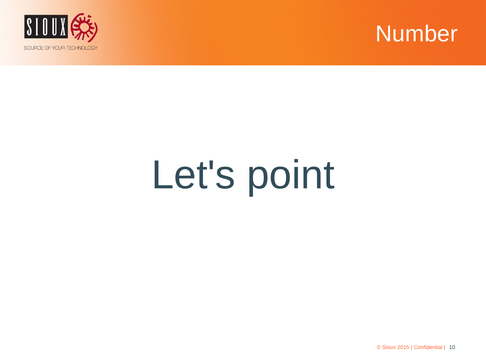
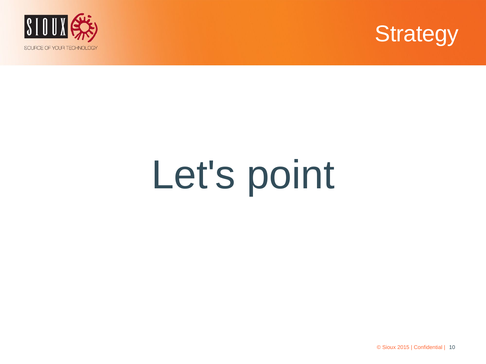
Number: Number -> Strategy
